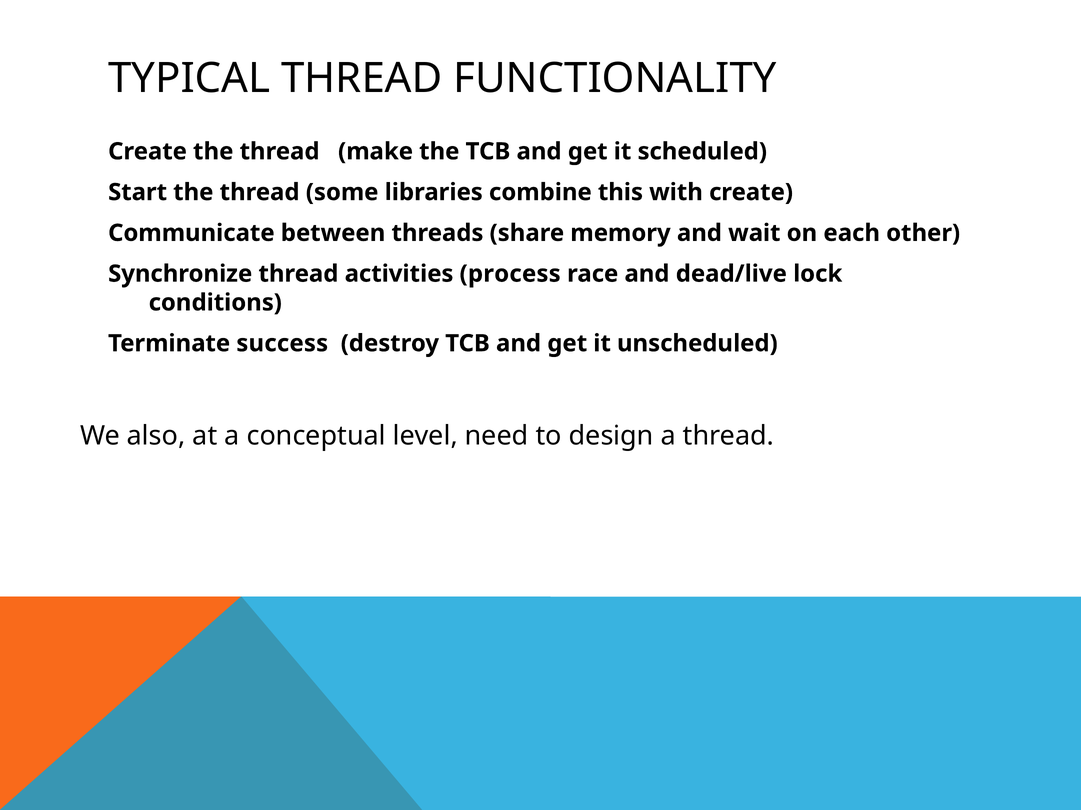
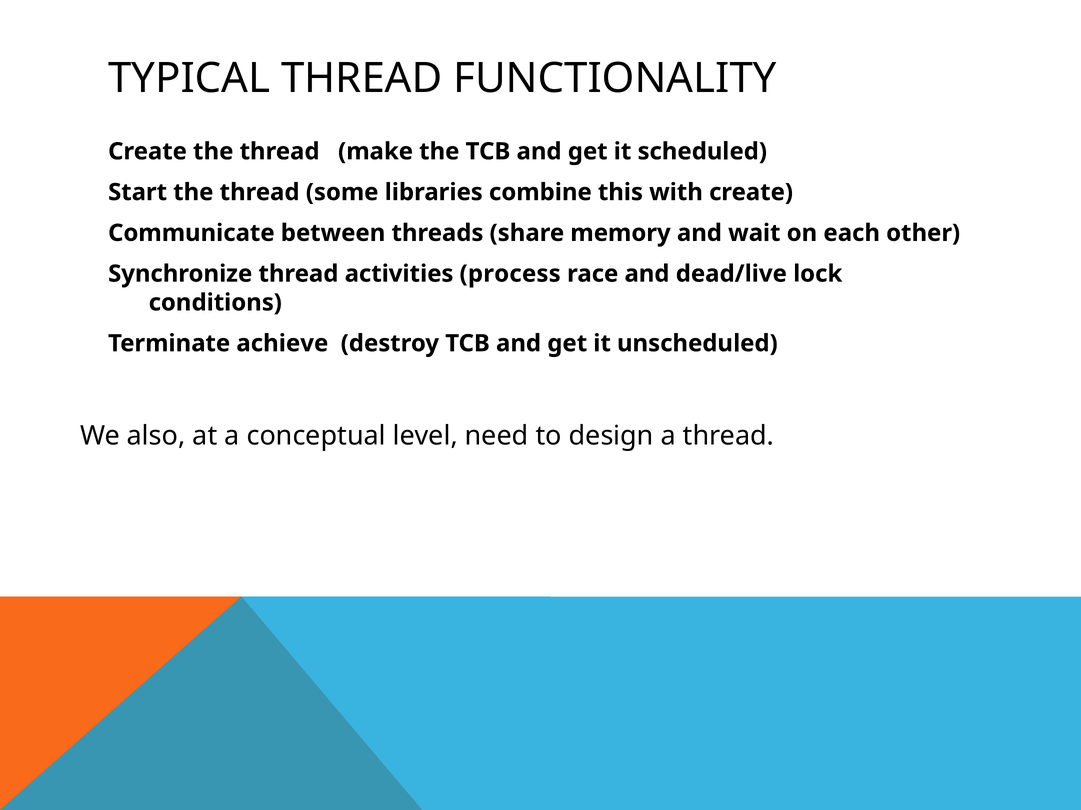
success: success -> achieve
